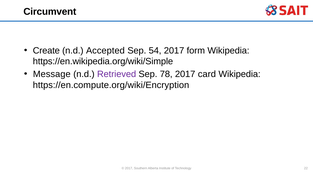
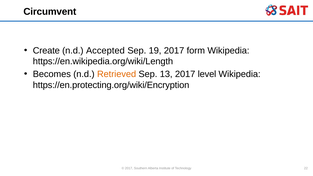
54: 54 -> 19
https://en.wikipedia.org/wiki/Simple: https://en.wikipedia.org/wiki/Simple -> https://en.wikipedia.org/wiki/Length
Message: Message -> Becomes
Retrieved colour: purple -> orange
78: 78 -> 13
card: card -> level
https://en.compute.org/wiki/Encryption: https://en.compute.org/wiki/Encryption -> https://en.protecting.org/wiki/Encryption
